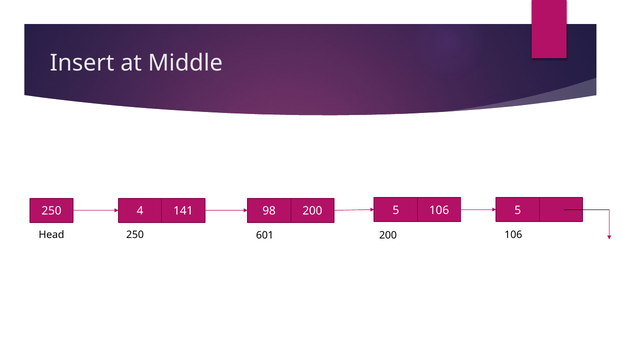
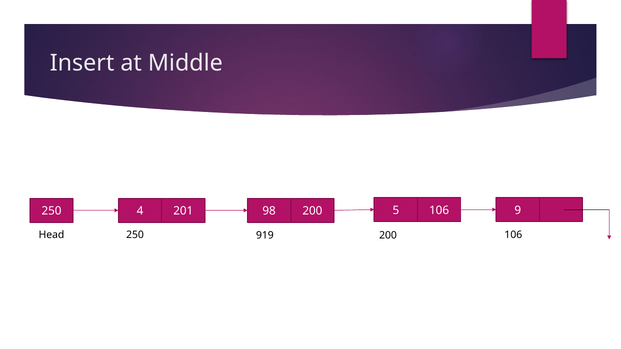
141: 141 -> 201
106 5: 5 -> 9
601: 601 -> 919
